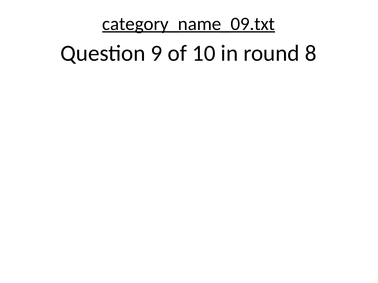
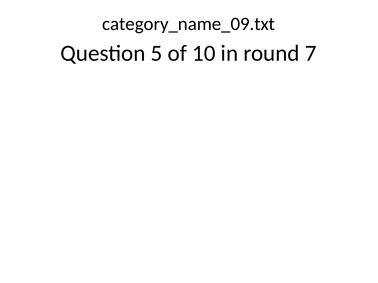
category_name_09.txt underline: present -> none
9: 9 -> 5
8: 8 -> 7
